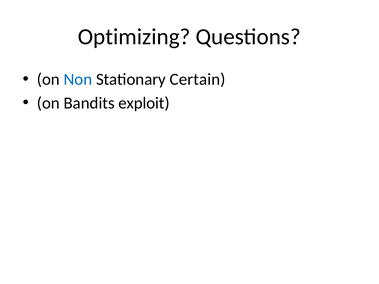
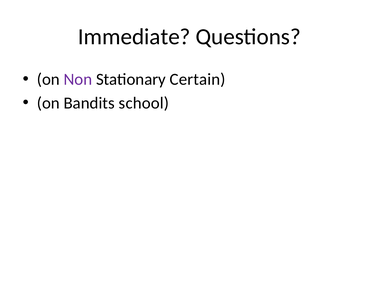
Optimizing: Optimizing -> Immediate
Non colour: blue -> purple
exploit: exploit -> school
